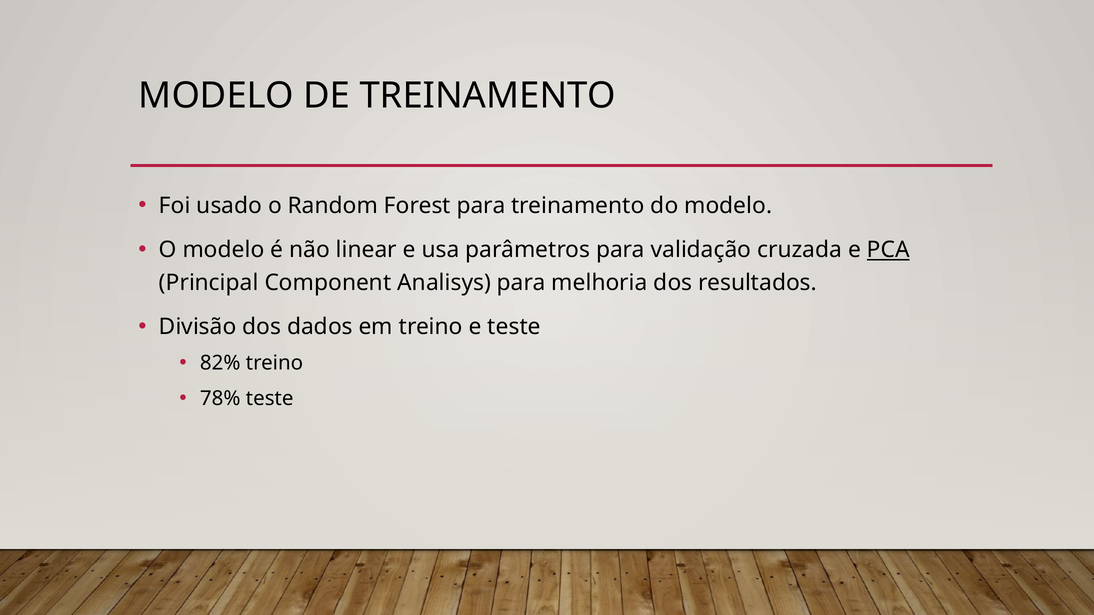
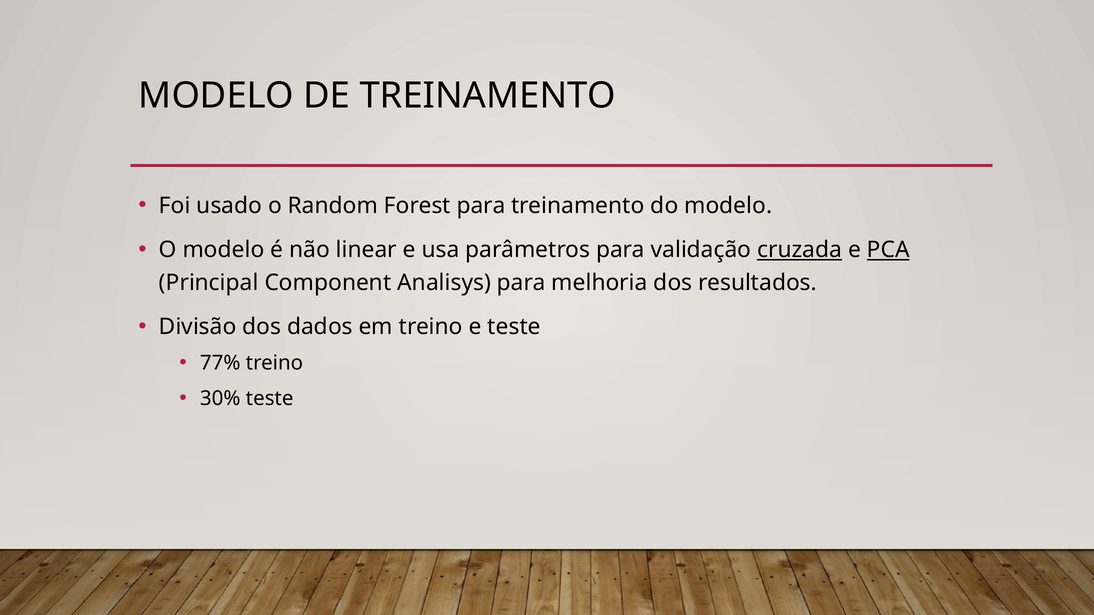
cruzada underline: none -> present
82%: 82% -> 77%
78%: 78% -> 30%
